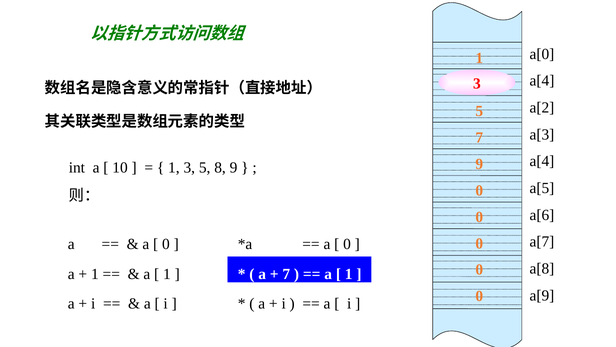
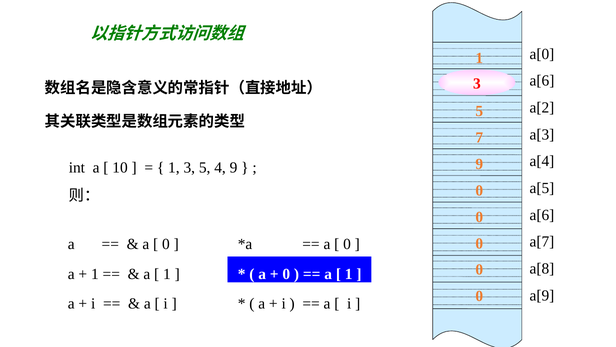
a[4 at (542, 81): a[4 -> a[6
8: 8 -> 4
7 at (286, 274): 7 -> 0
